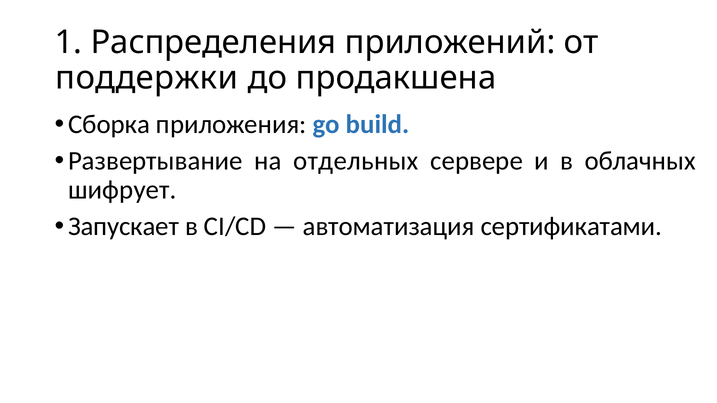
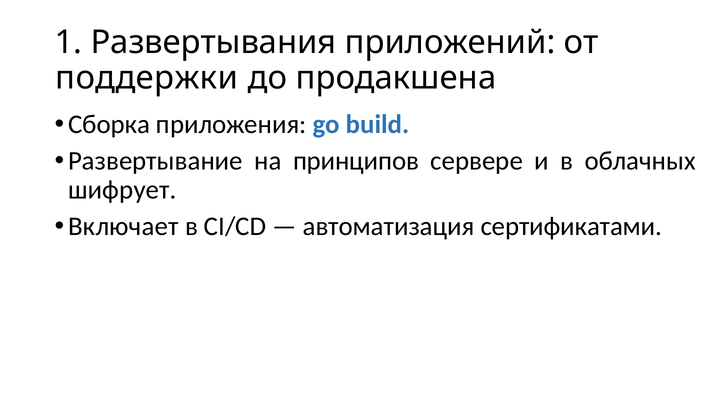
Распределения: Распределения -> Развертывания
отдельных: отдельных -> принципов
Запускает: Запускает -> Включает
